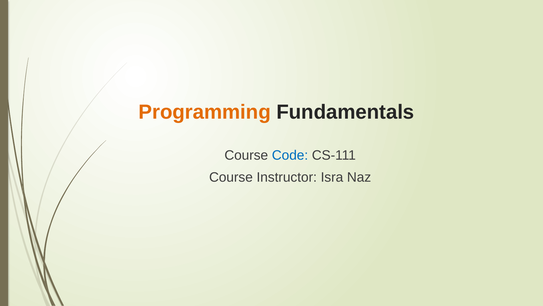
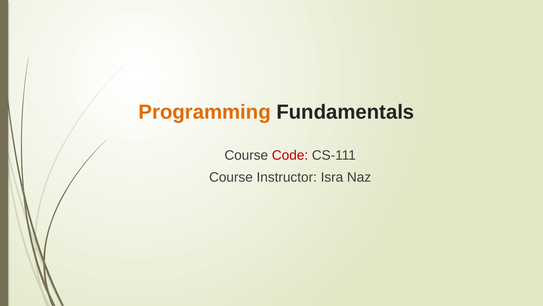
Code colour: blue -> red
